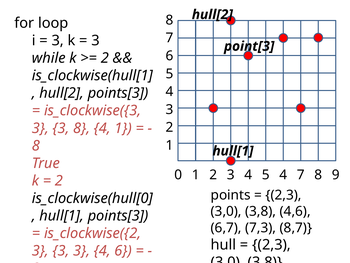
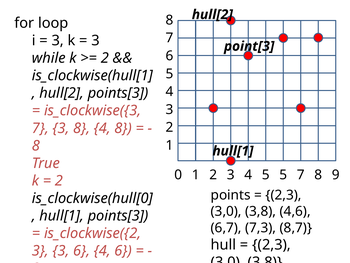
3 at (40, 128): 3 -> 7
4 1: 1 -> 8
5 4: 4 -> 5
3 3 3: 3 -> 6
